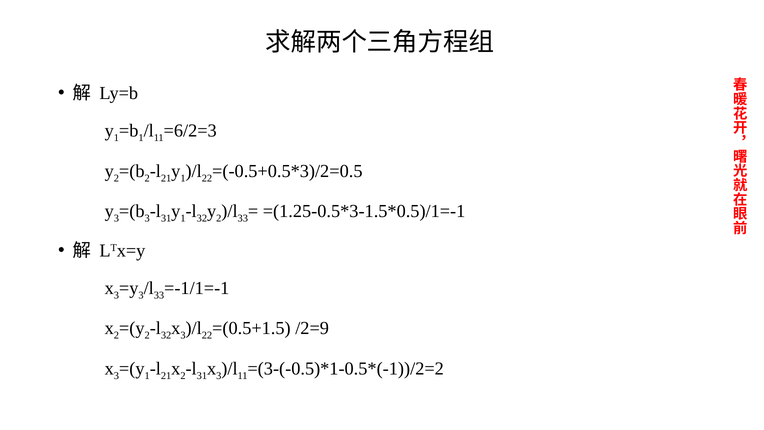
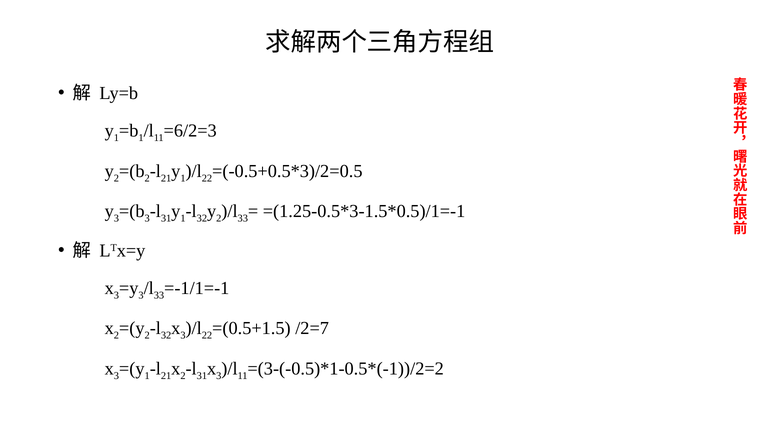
/2=9: /2=9 -> /2=7
